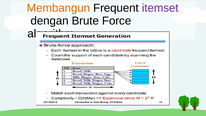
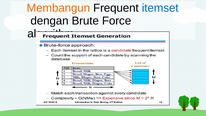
itemset colour: purple -> blue
